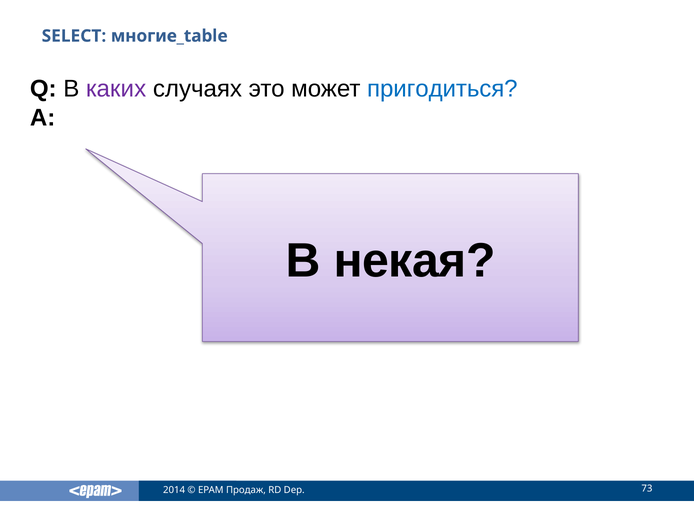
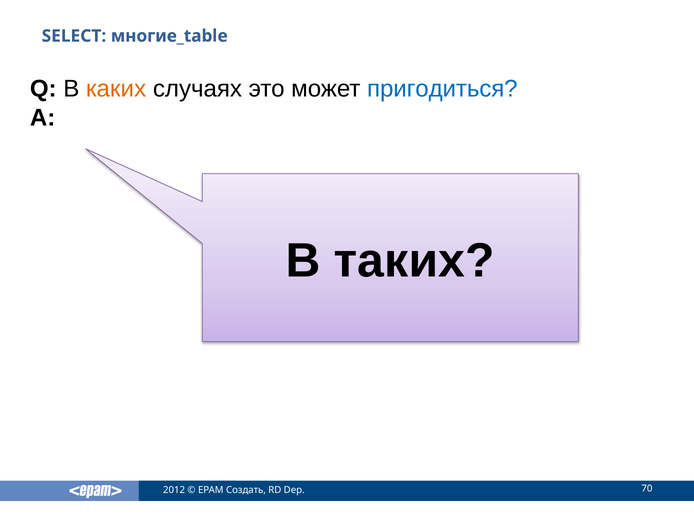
каких colour: purple -> orange
некая: некая -> таких
2014: 2014 -> 2012
Продаж: Продаж -> Создать
73: 73 -> 70
